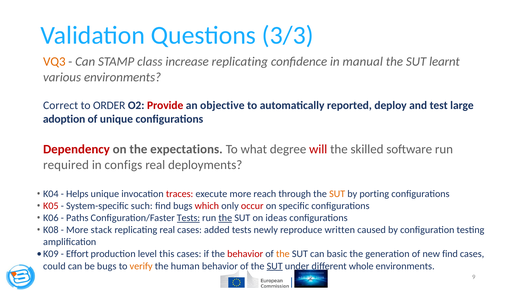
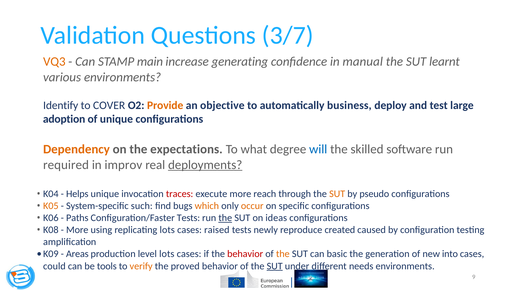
3/3: 3/3 -> 3/7
class: class -> main
increase replicating: replicating -> generating
Correct: Correct -> Identify
ORDER: ORDER -> COVER
Provide colour: red -> orange
reported: reported -> business
Dependency colour: red -> orange
will colour: red -> blue
configs: configs -> improv
deployments underline: none -> present
porting: porting -> pseudo
K05 colour: red -> orange
which colour: red -> orange
occur colour: red -> orange
Tests at (188, 218) underline: present -> none
stack: stack -> using
replicating real: real -> lots
added: added -> raised
written: written -> created
Effort: Effort -> Areas
level this: this -> lots
new find: find -> into
be bugs: bugs -> tools
human: human -> proved
whole: whole -> needs
